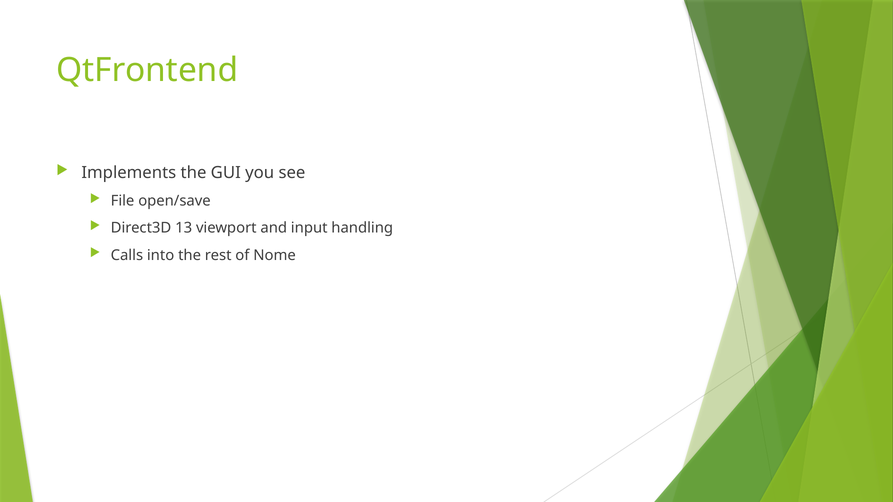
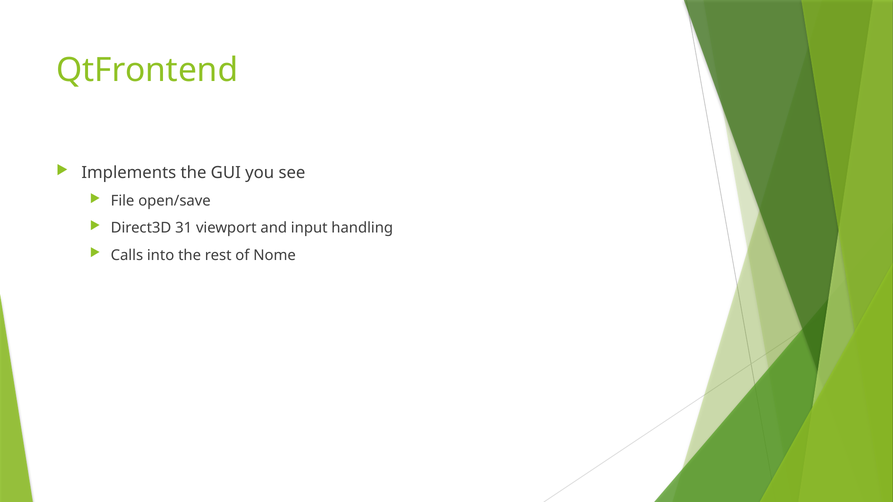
13: 13 -> 31
